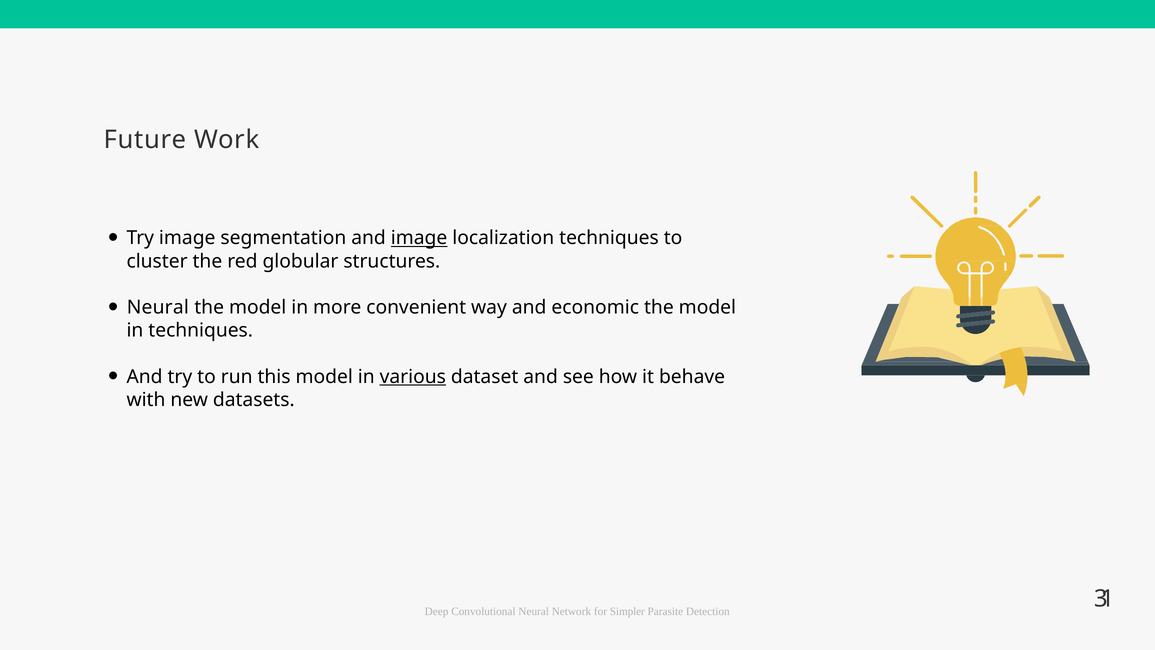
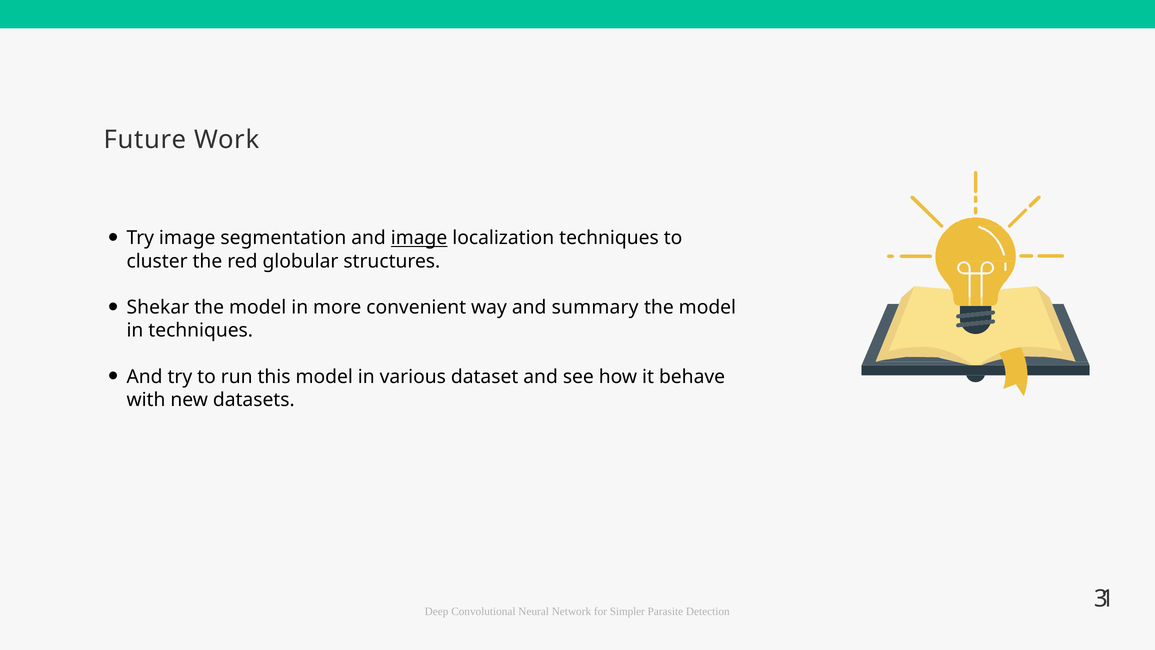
Neural at (158, 307): Neural -> Shekar
economic: economic -> summary
various underline: present -> none
